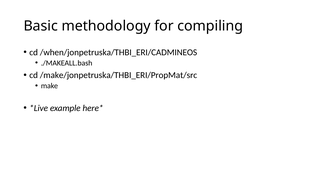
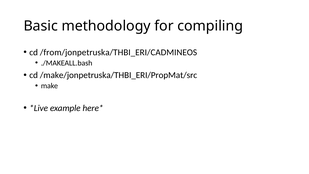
/when/jonpetruska/THBI_ERI/CADMINEOS: /when/jonpetruska/THBI_ERI/CADMINEOS -> /from/jonpetruska/THBI_ERI/CADMINEOS
